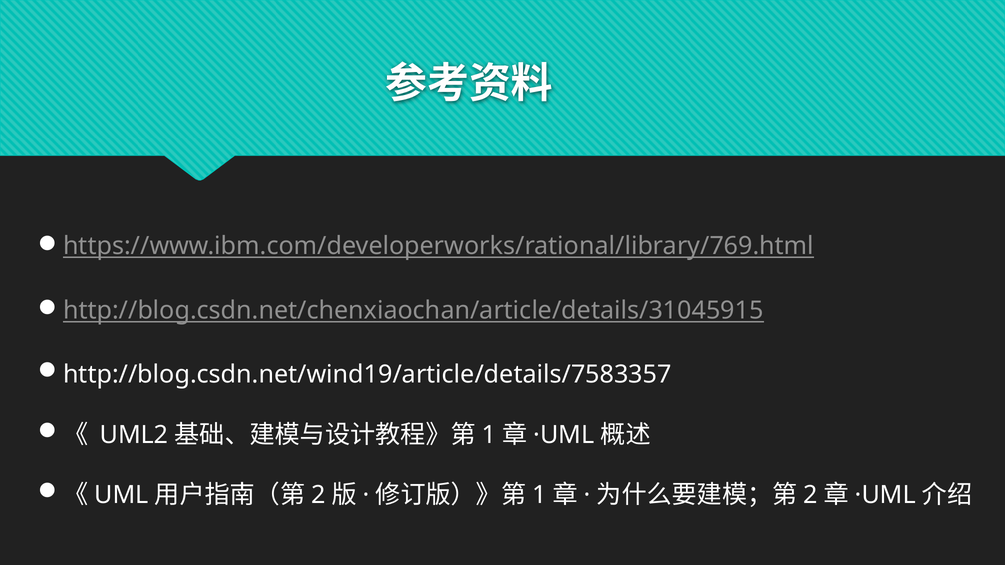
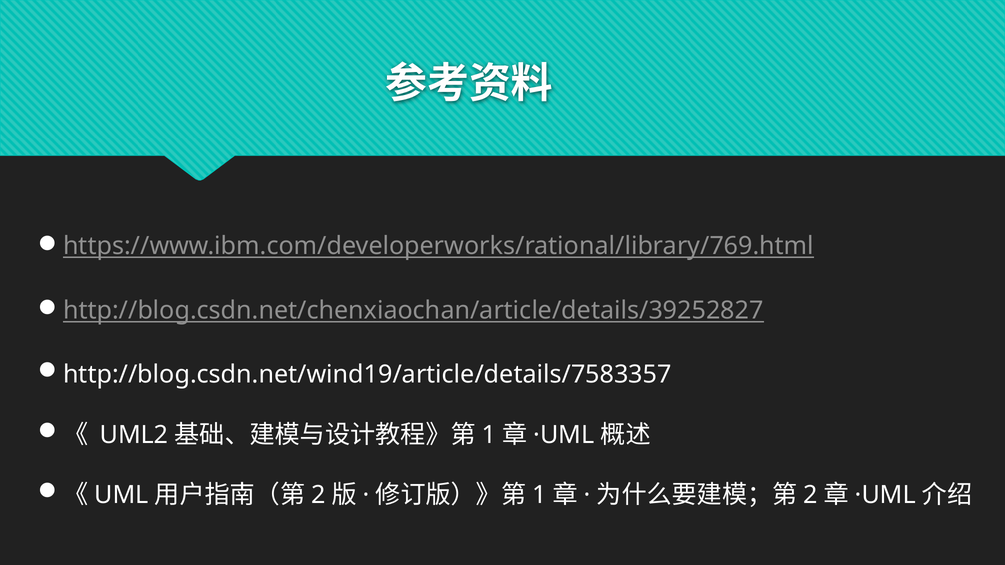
http://blog.csdn.net/chenxiaochan/article/details/31045915: http://blog.csdn.net/chenxiaochan/article/details/31045915 -> http://blog.csdn.net/chenxiaochan/article/details/39252827
